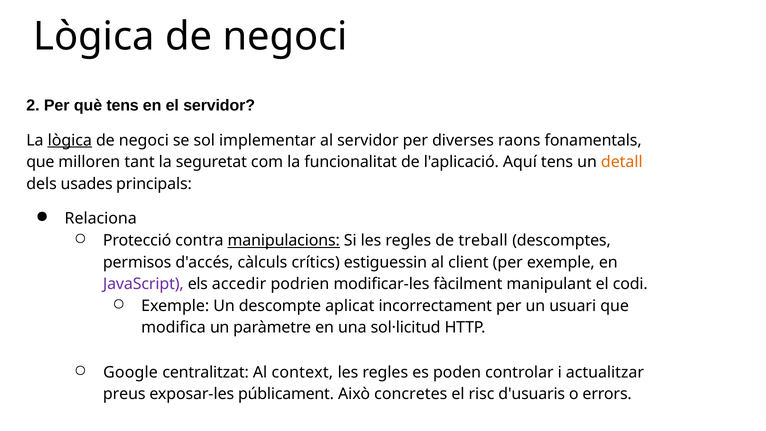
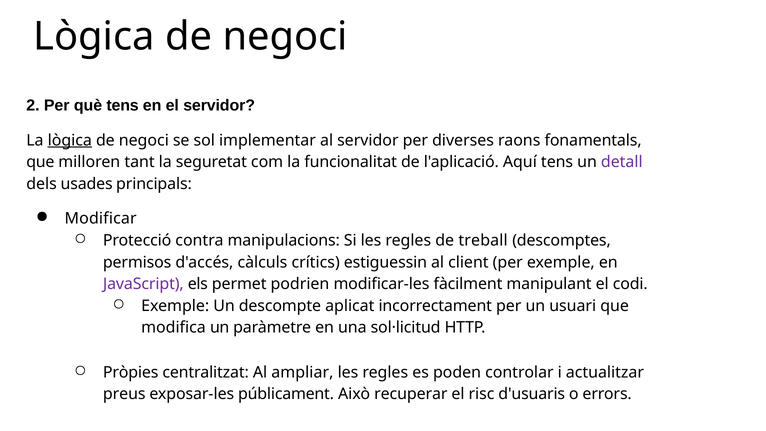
detall colour: orange -> purple
Relaciona: Relaciona -> Modificar
manipulacions underline: present -> none
accedir: accedir -> permet
Google: Google -> Pròpies
context: context -> ampliar
concretes: concretes -> recuperar
